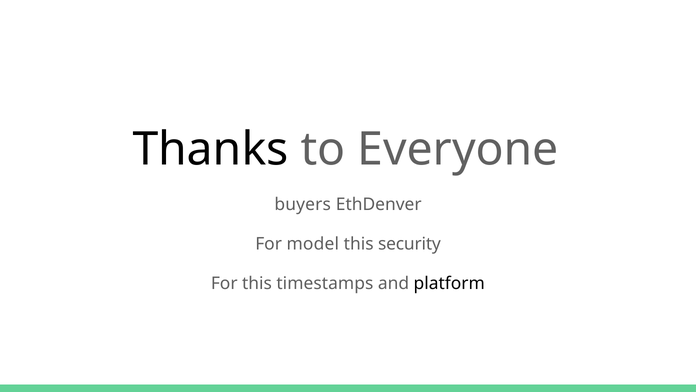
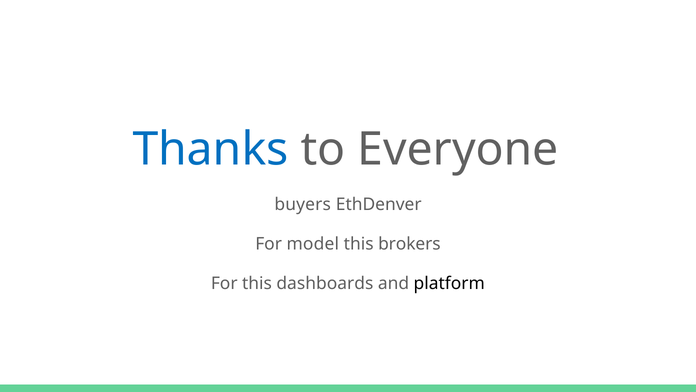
Thanks colour: black -> blue
security: security -> brokers
timestamps: timestamps -> dashboards
